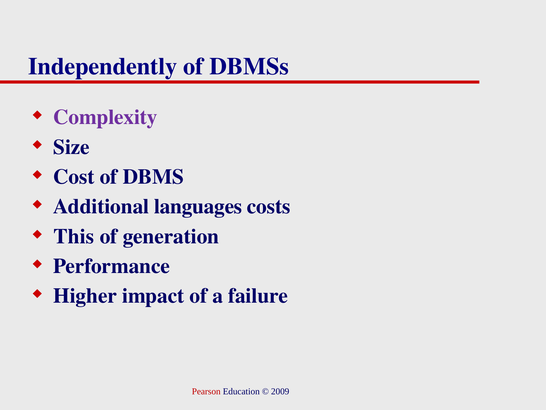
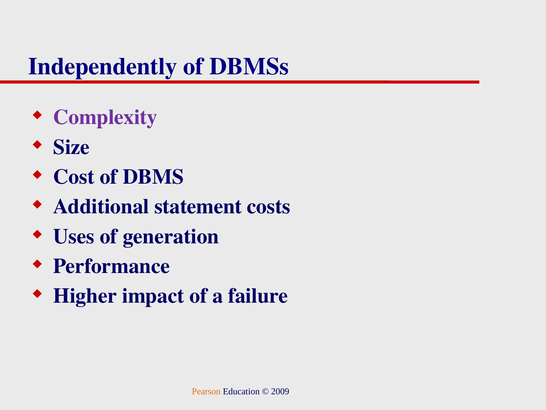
languages: languages -> statement
This: This -> Uses
Pearson colour: red -> orange
